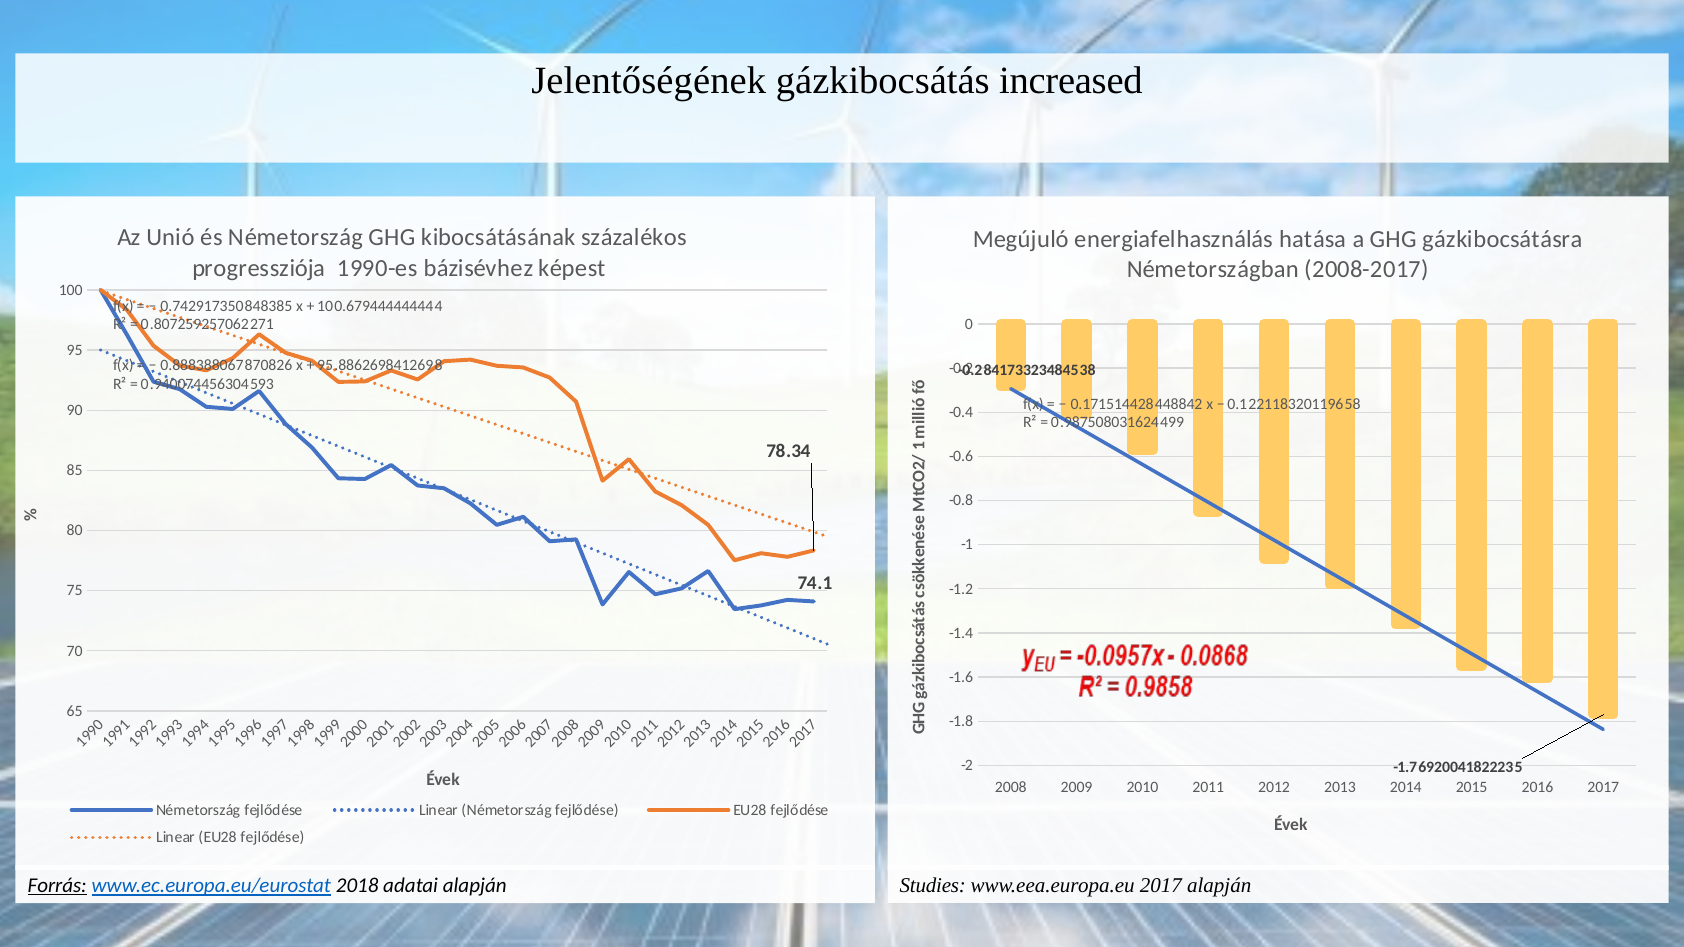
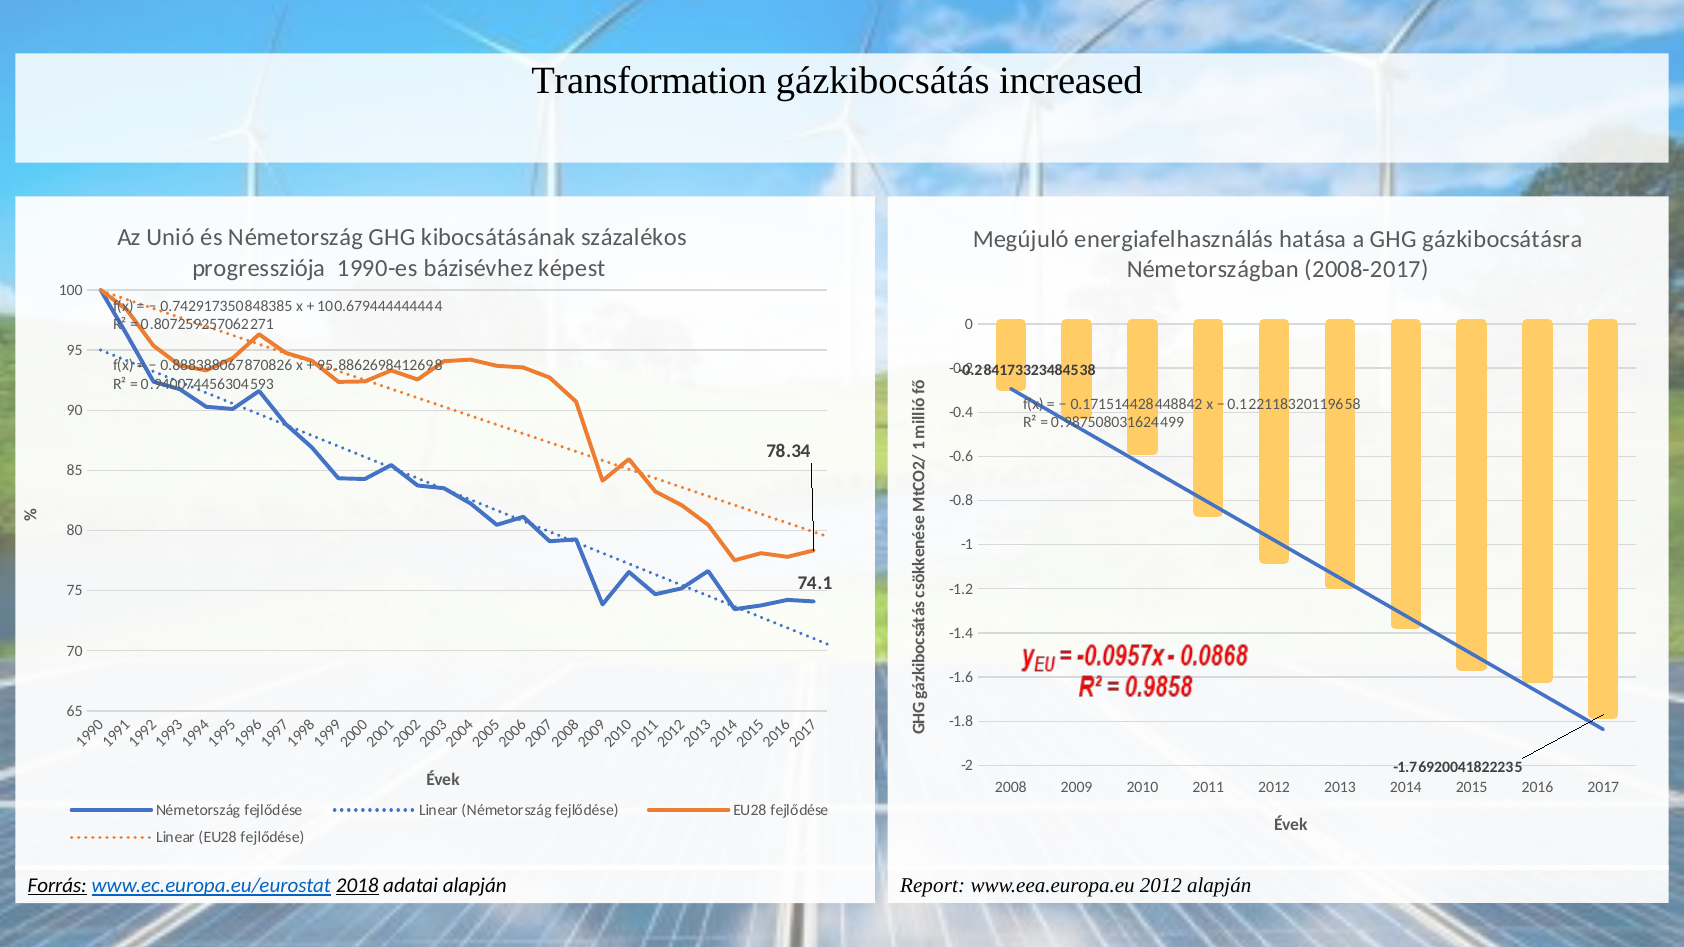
Jelentőségének: Jelentőségének -> Transformation
Studies: Studies -> Report
www.eea.europa.eu 2017: 2017 -> 2012
2018 underline: none -> present
